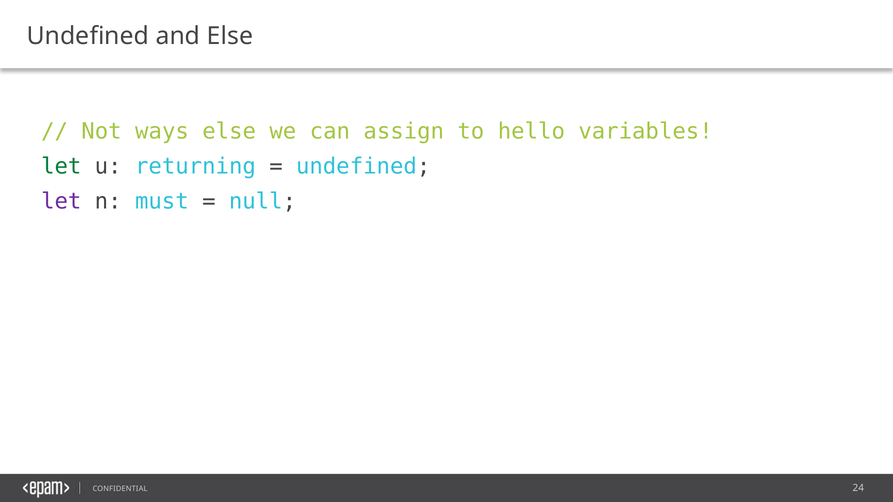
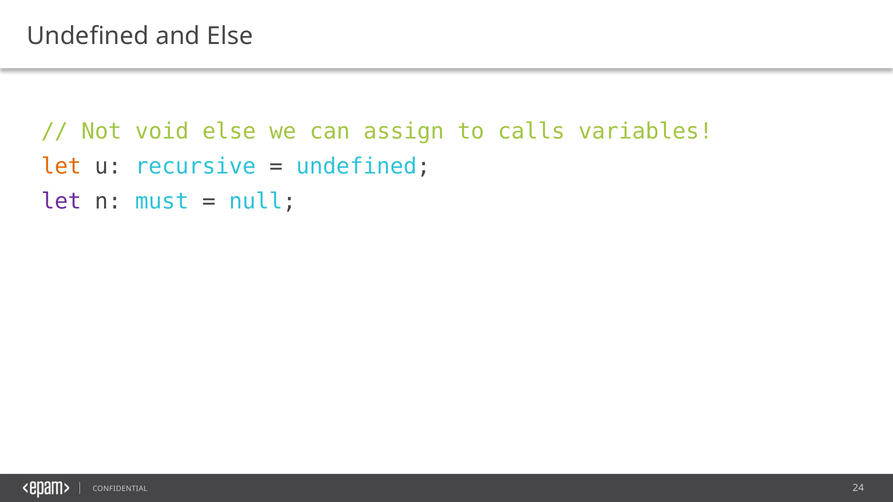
ways: ways -> void
hello: hello -> calls
let at (61, 166) colour: green -> orange
returning: returning -> recursive
